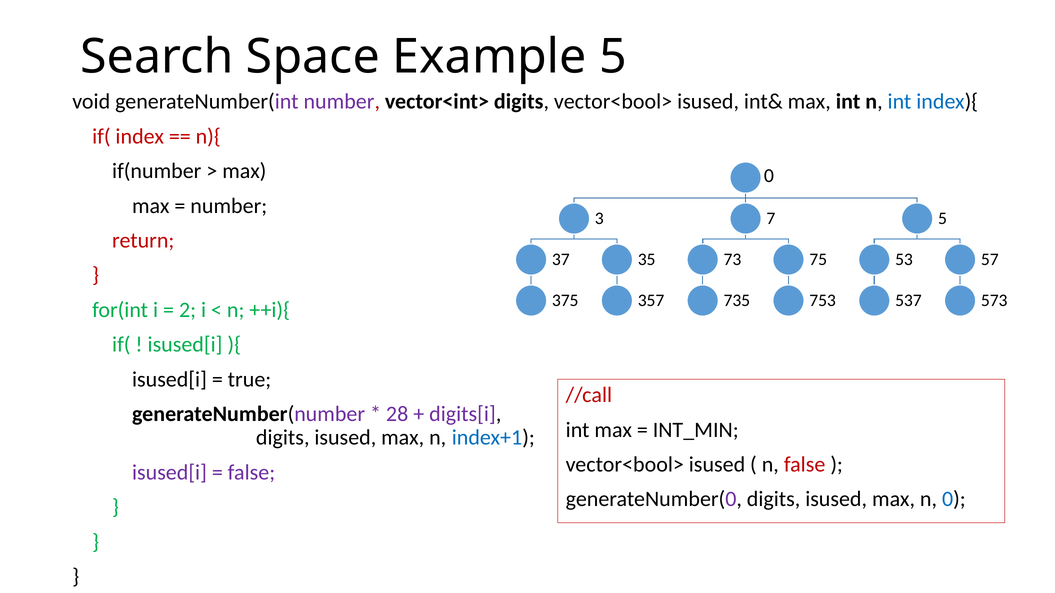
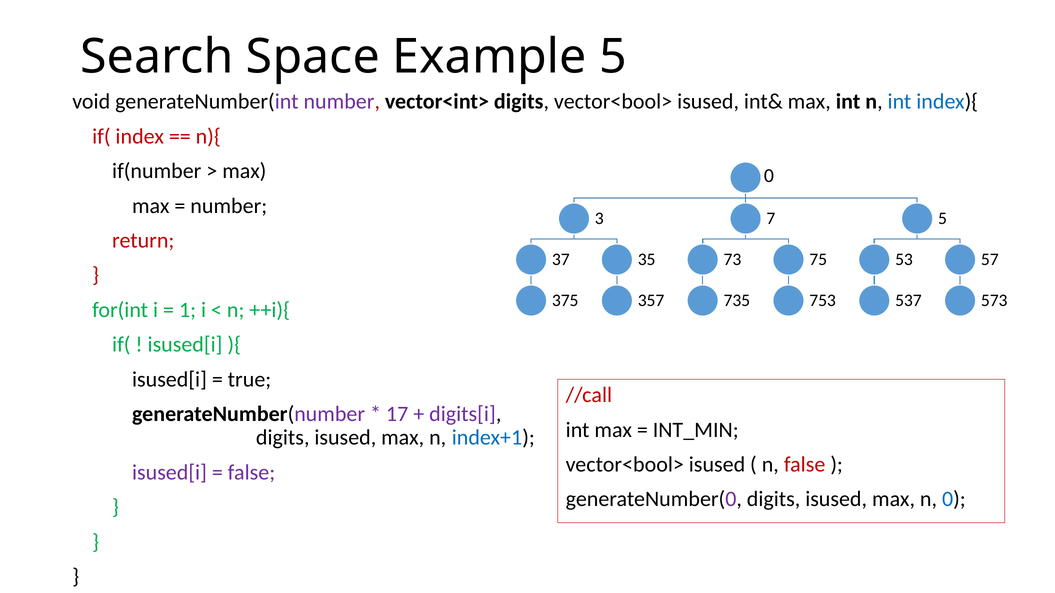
2: 2 -> 1
28: 28 -> 17
